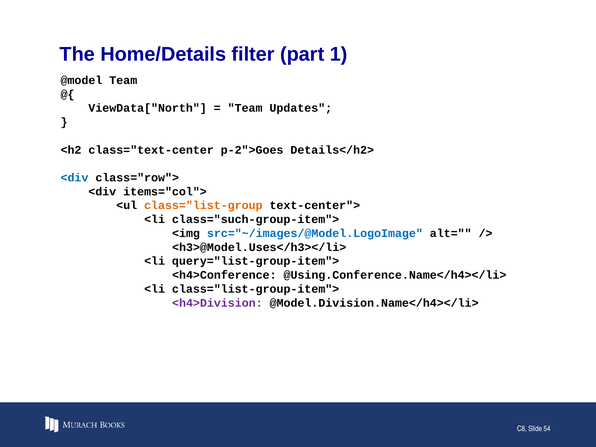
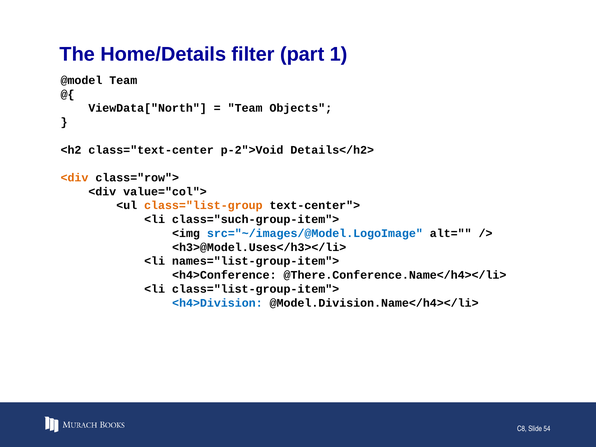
Updates: Updates -> Objects
p-2">Goes: p-2">Goes -> p-2">Void
<div at (74, 178) colour: blue -> orange
items="col">: items="col"> -> value="col">
query="list-group-item">: query="list-group-item"> -> names="list-group-item">
@Using.Conference.Name</h4></li>: @Using.Conference.Name</h4></li> -> @There.Conference.Name</h4></li>
<h4>Division colour: purple -> blue
